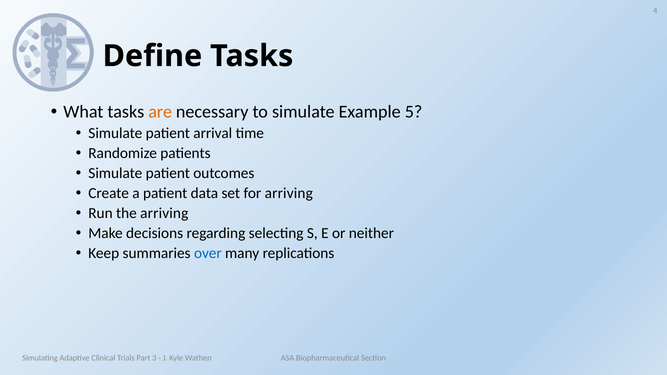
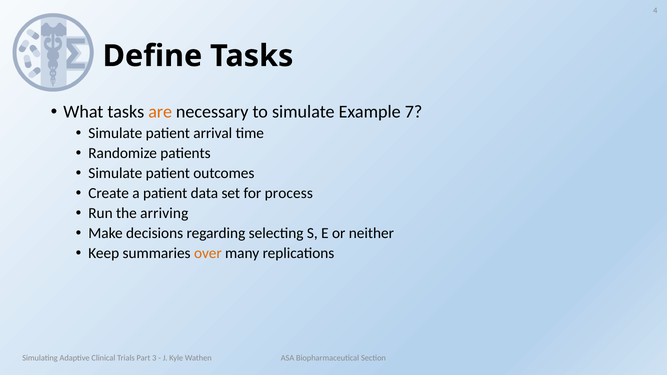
5: 5 -> 7
for arriving: arriving -> process
over colour: blue -> orange
